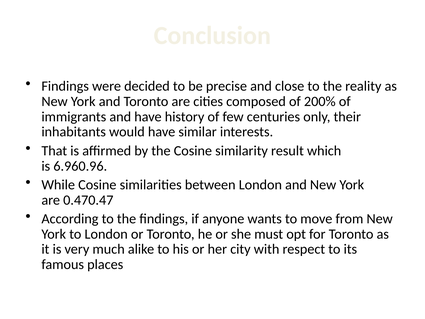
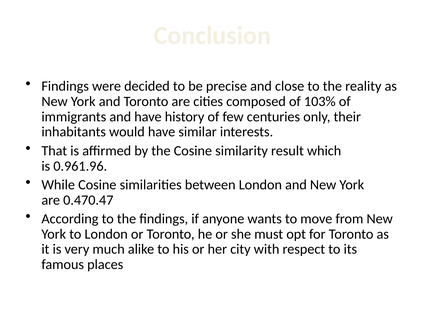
200%: 200% -> 103%
6.960.96: 6.960.96 -> 0.961.96
